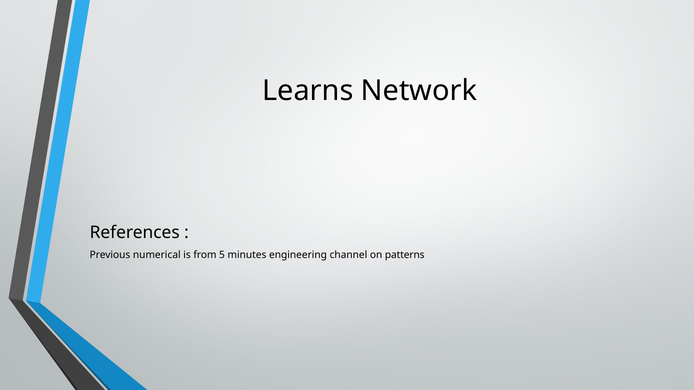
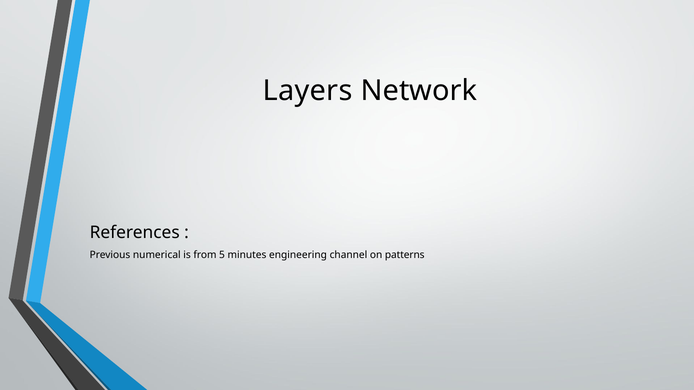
Learns: Learns -> Layers
